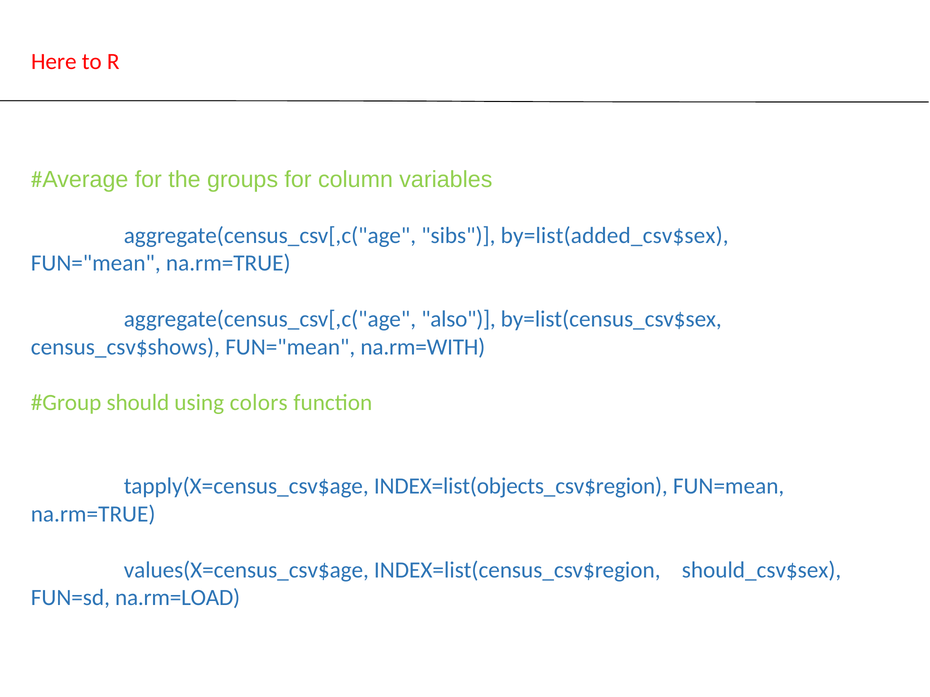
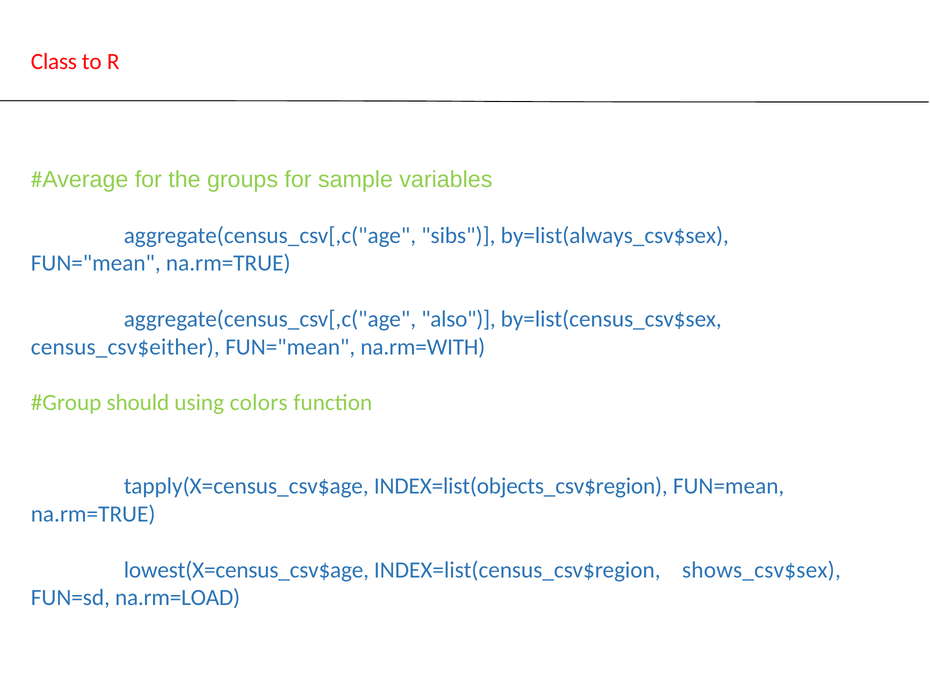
Here: Here -> Class
column: column -> sample
by=list(added_csv$sex: by=list(added_csv$sex -> by=list(always_csv$sex
census_csv$shows: census_csv$shows -> census_csv$either
values(X=census_csv$age: values(X=census_csv$age -> lowest(X=census_csv$age
should_csv$sex: should_csv$sex -> shows_csv$sex
